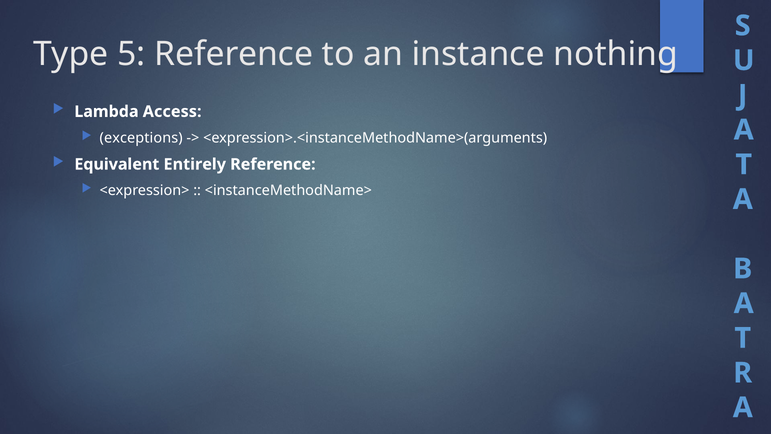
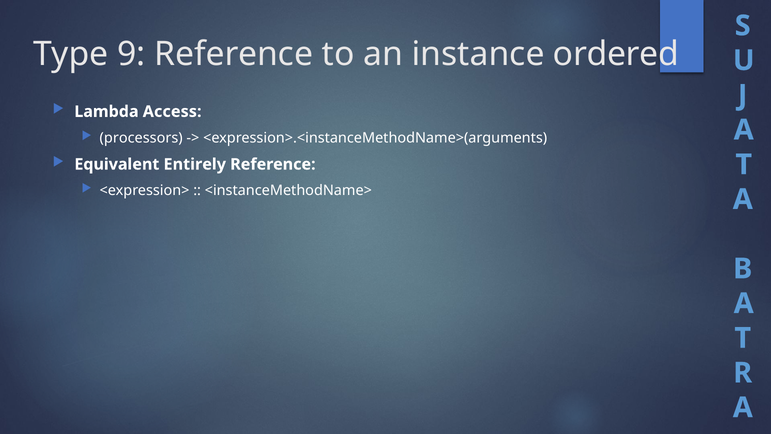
5: 5 -> 9
nothing: nothing -> ordered
exceptions: exceptions -> processors
